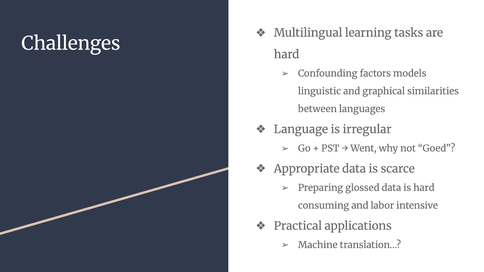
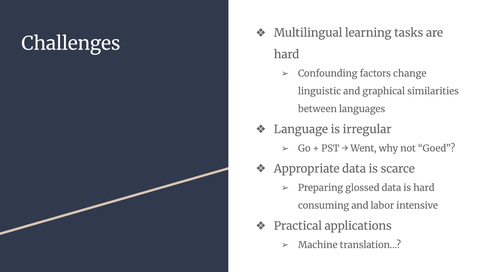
models: models -> change
